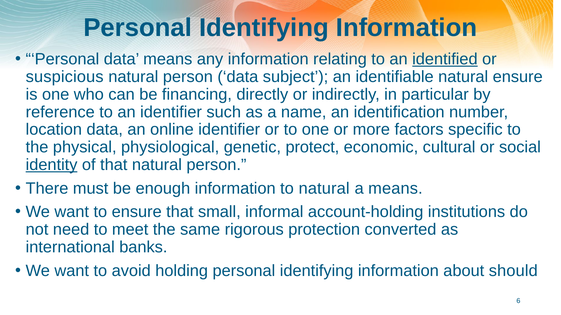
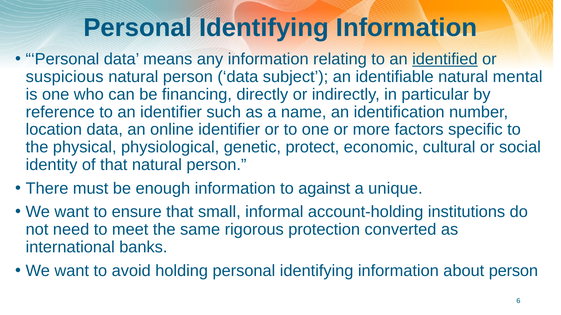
natural ensure: ensure -> mental
identity underline: present -> none
to natural: natural -> against
a means: means -> unique
about should: should -> person
